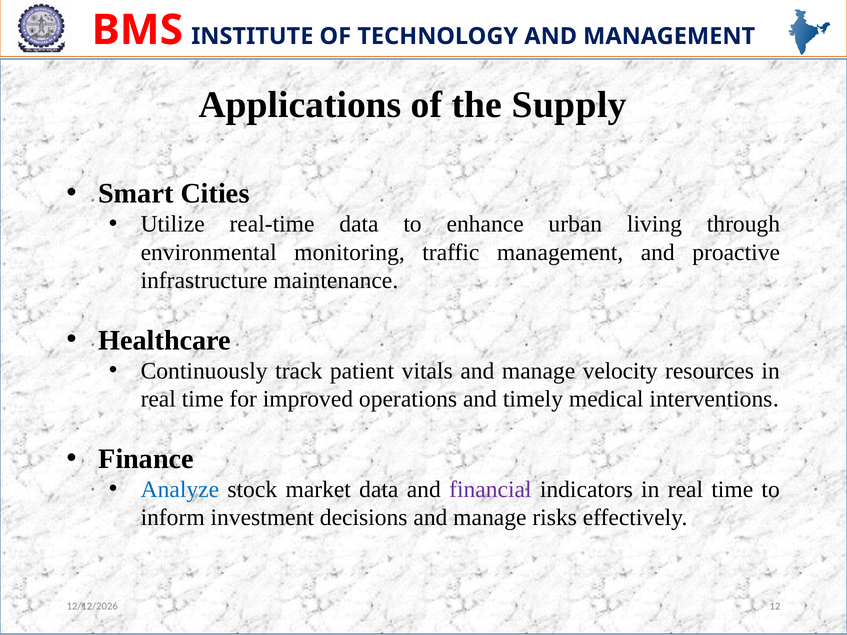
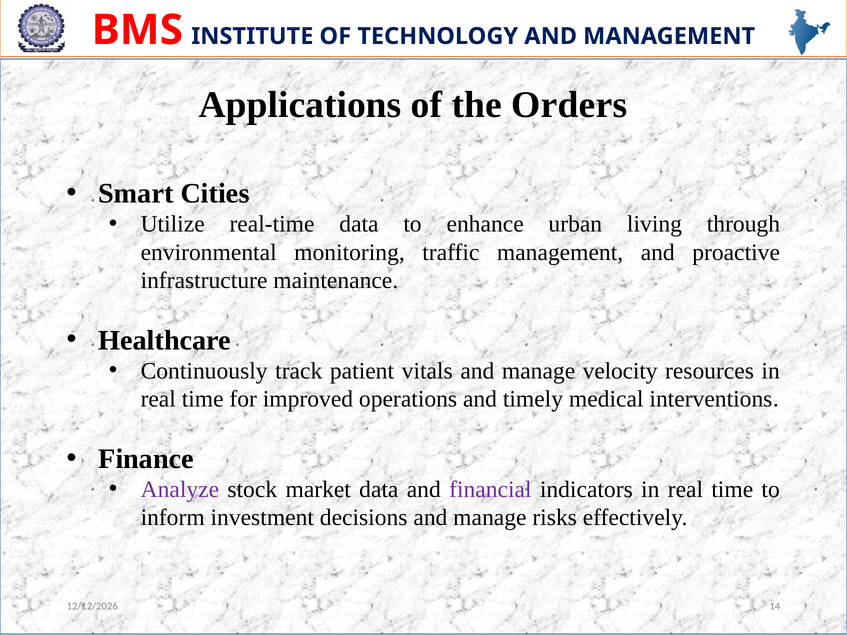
Supply: Supply -> Orders
Analyze colour: blue -> purple
12: 12 -> 14
